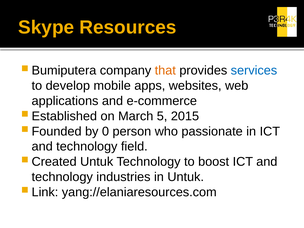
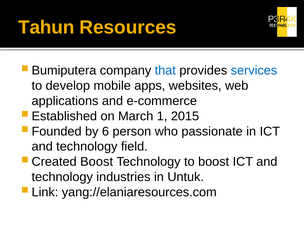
Skype: Skype -> Tahun
that colour: orange -> blue
5: 5 -> 1
0: 0 -> 6
Created Untuk: Untuk -> Boost
